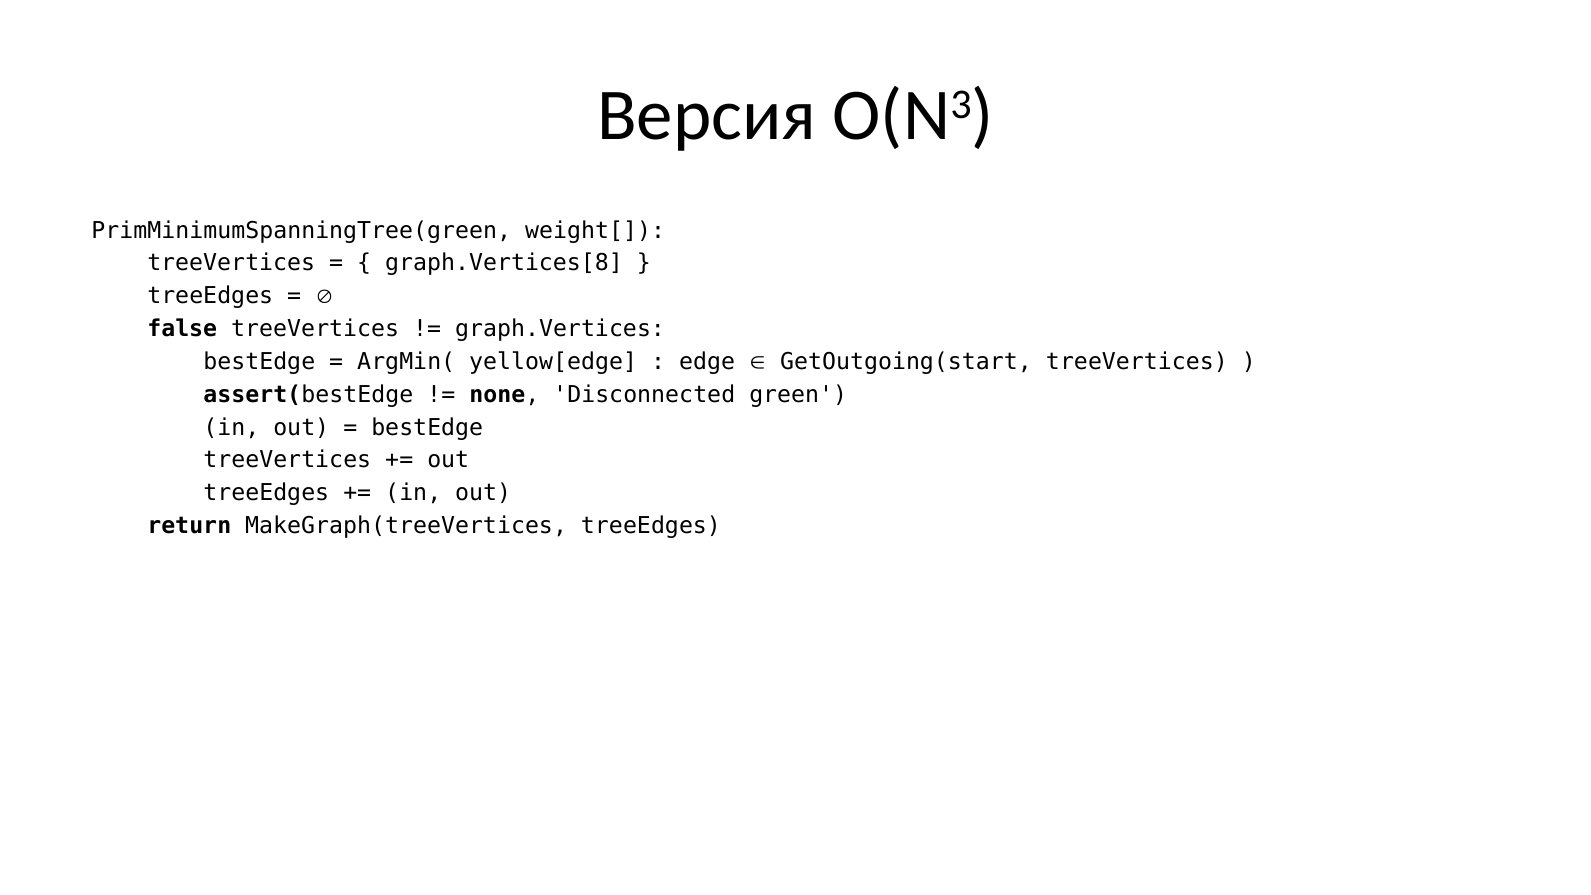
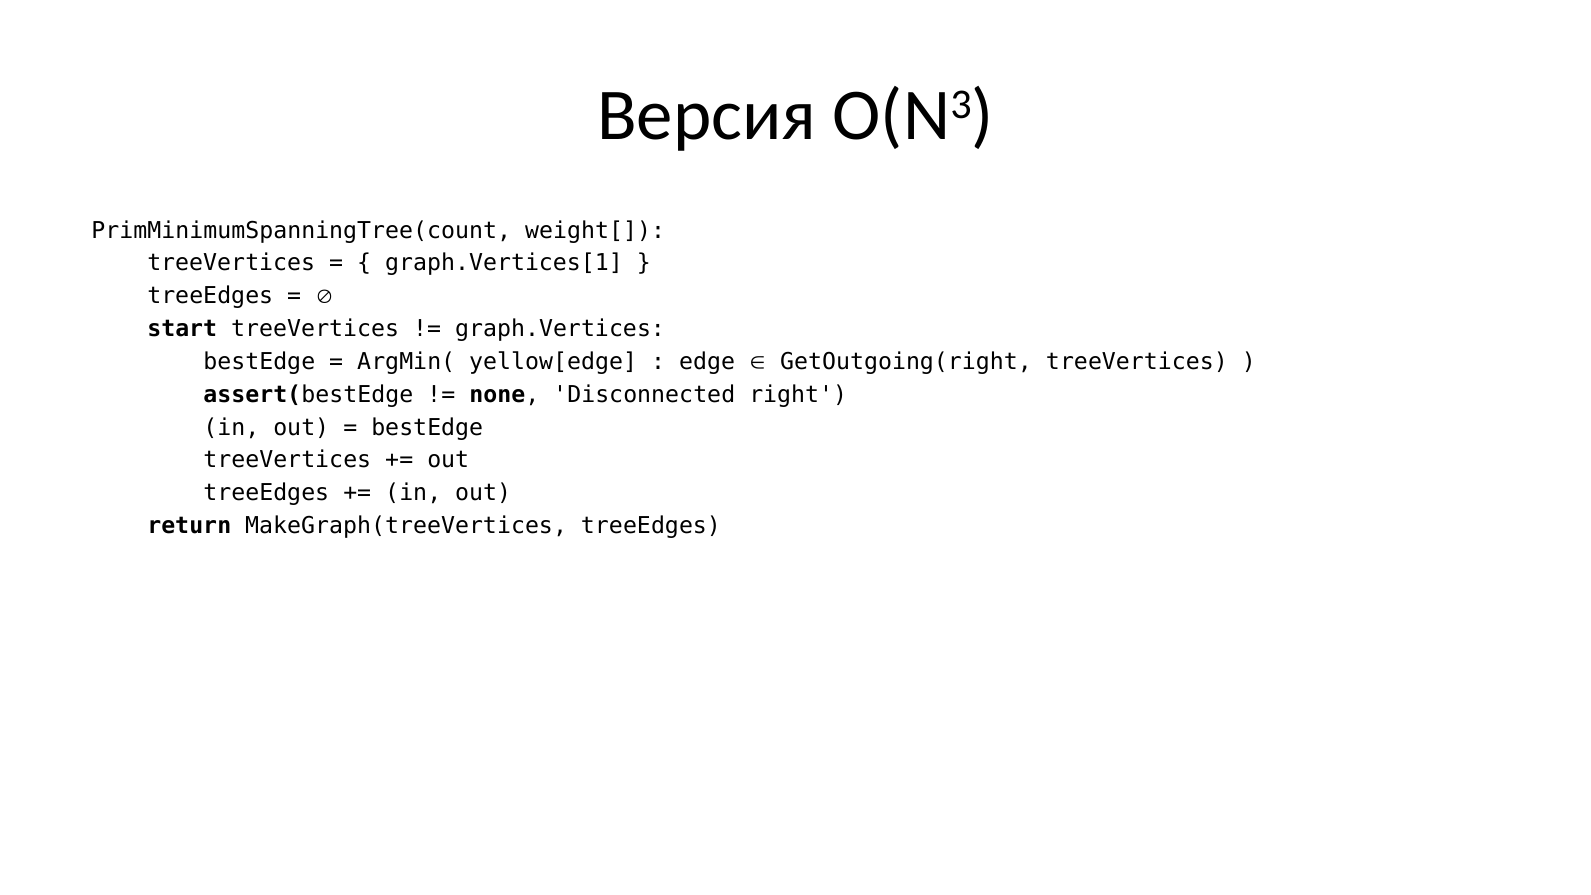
PrimMinimumSpanningTree(green: PrimMinimumSpanningTree(green -> PrimMinimumSpanningTree(count
graph.Vertices[8: graph.Vertices[8 -> graph.Vertices[1
false: false -> start
GetOutgoing(start: GetOutgoing(start -> GetOutgoing(right
green: green -> right
